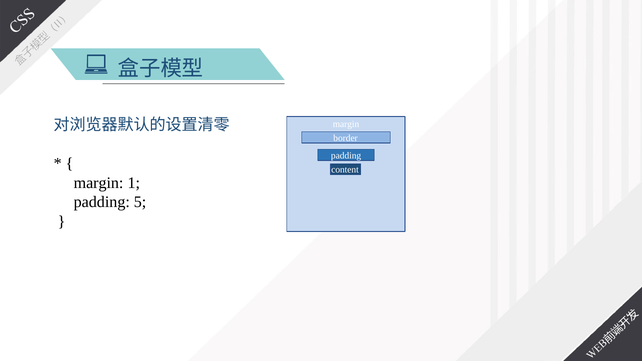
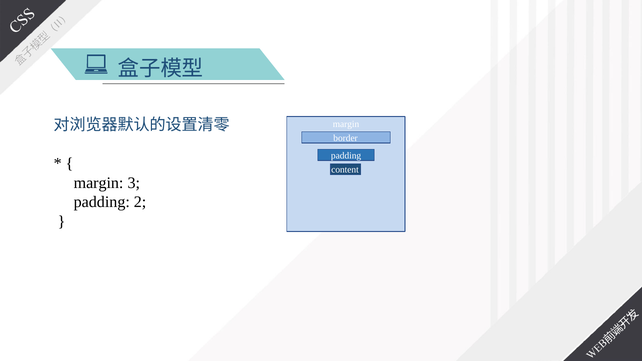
1: 1 -> 3
5: 5 -> 2
